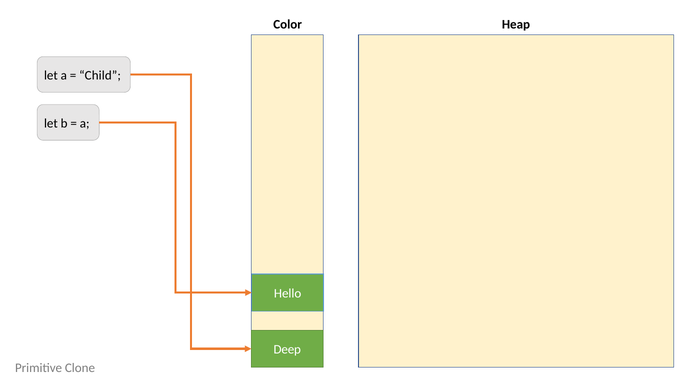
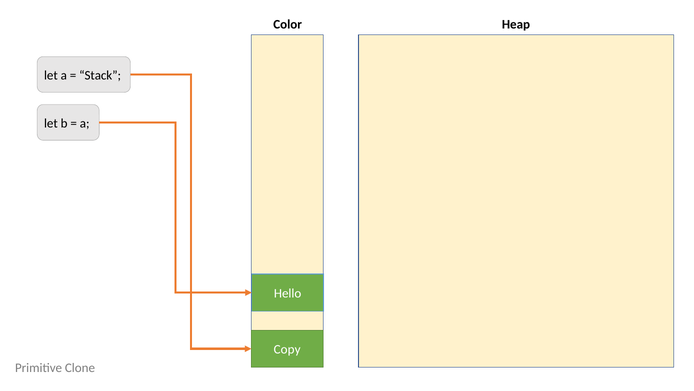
Child: Child -> Stack
Deep: Deep -> Copy
